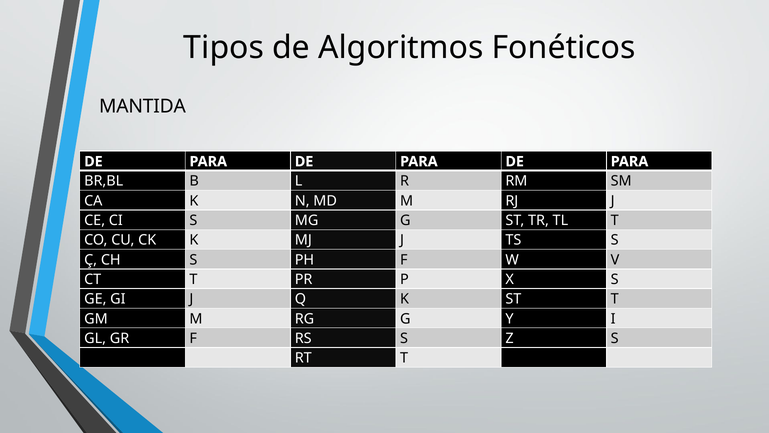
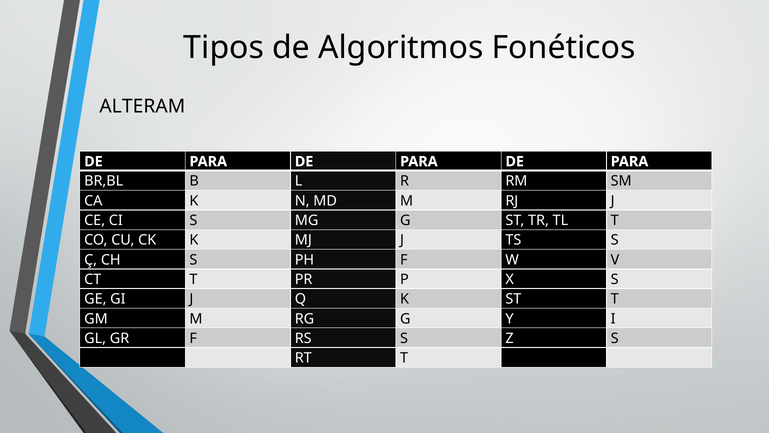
MANTIDA: MANTIDA -> ALTERAM
